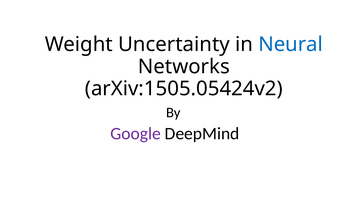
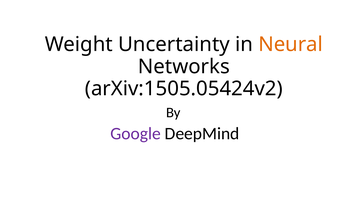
Neural colour: blue -> orange
